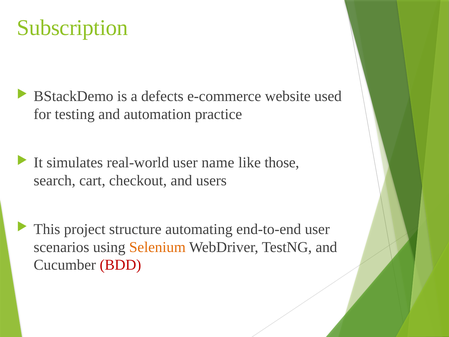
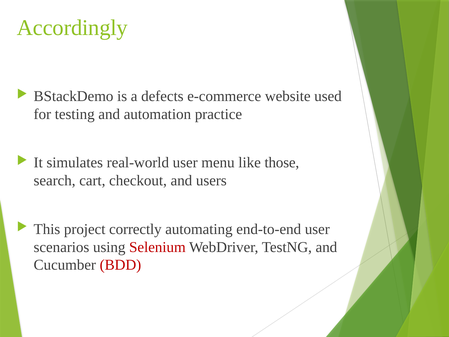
Subscription: Subscription -> Accordingly
name: name -> menu
structure: structure -> correctly
Selenium colour: orange -> red
